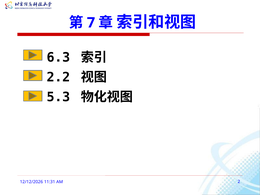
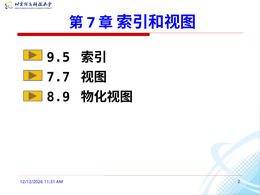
6.3: 6.3 -> 9.5
2.2: 2.2 -> 7.7
5.3: 5.3 -> 8.9
